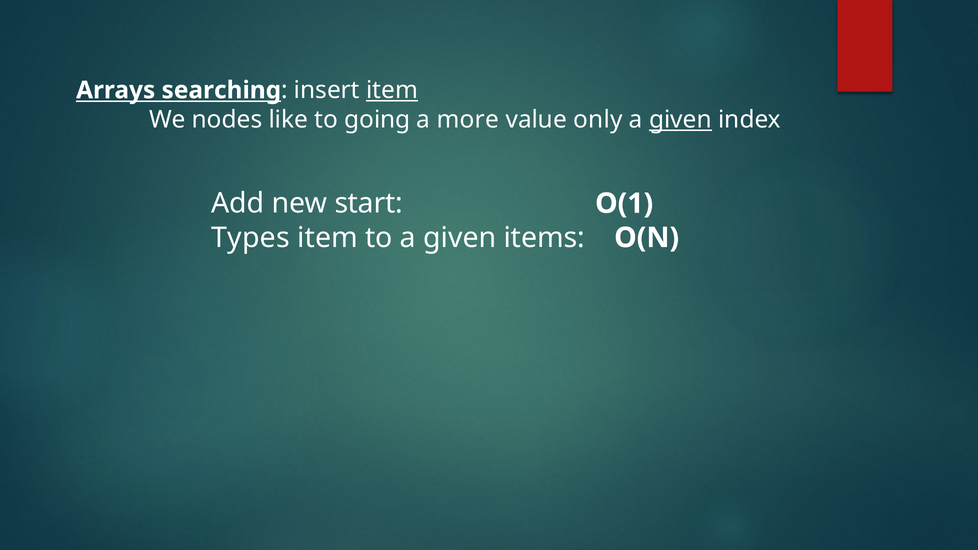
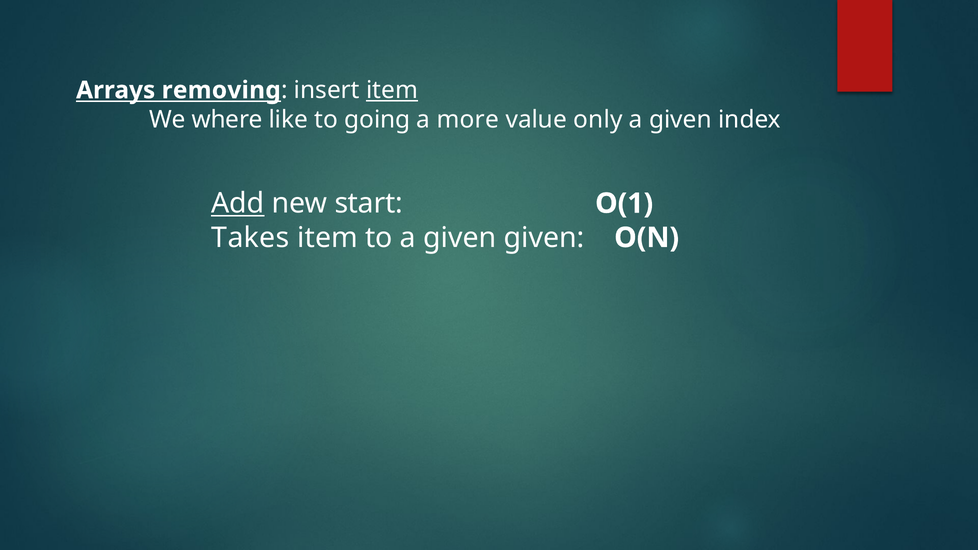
searching: searching -> removing
nodes: nodes -> where
given at (680, 120) underline: present -> none
Add underline: none -> present
Types: Types -> Takes
given items: items -> given
